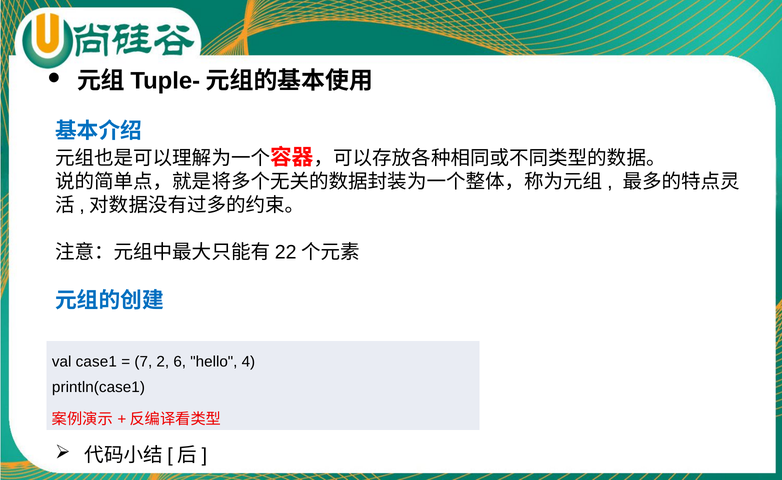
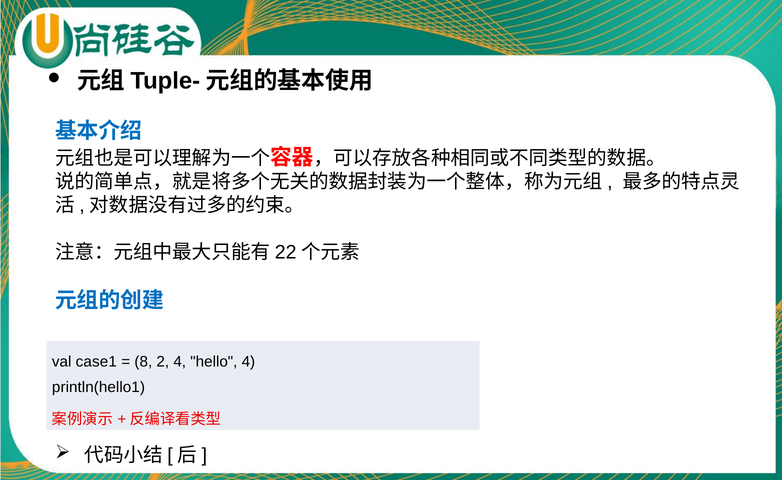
7: 7 -> 8
2 6: 6 -> 4
println(case1: println(case1 -> println(hello1
